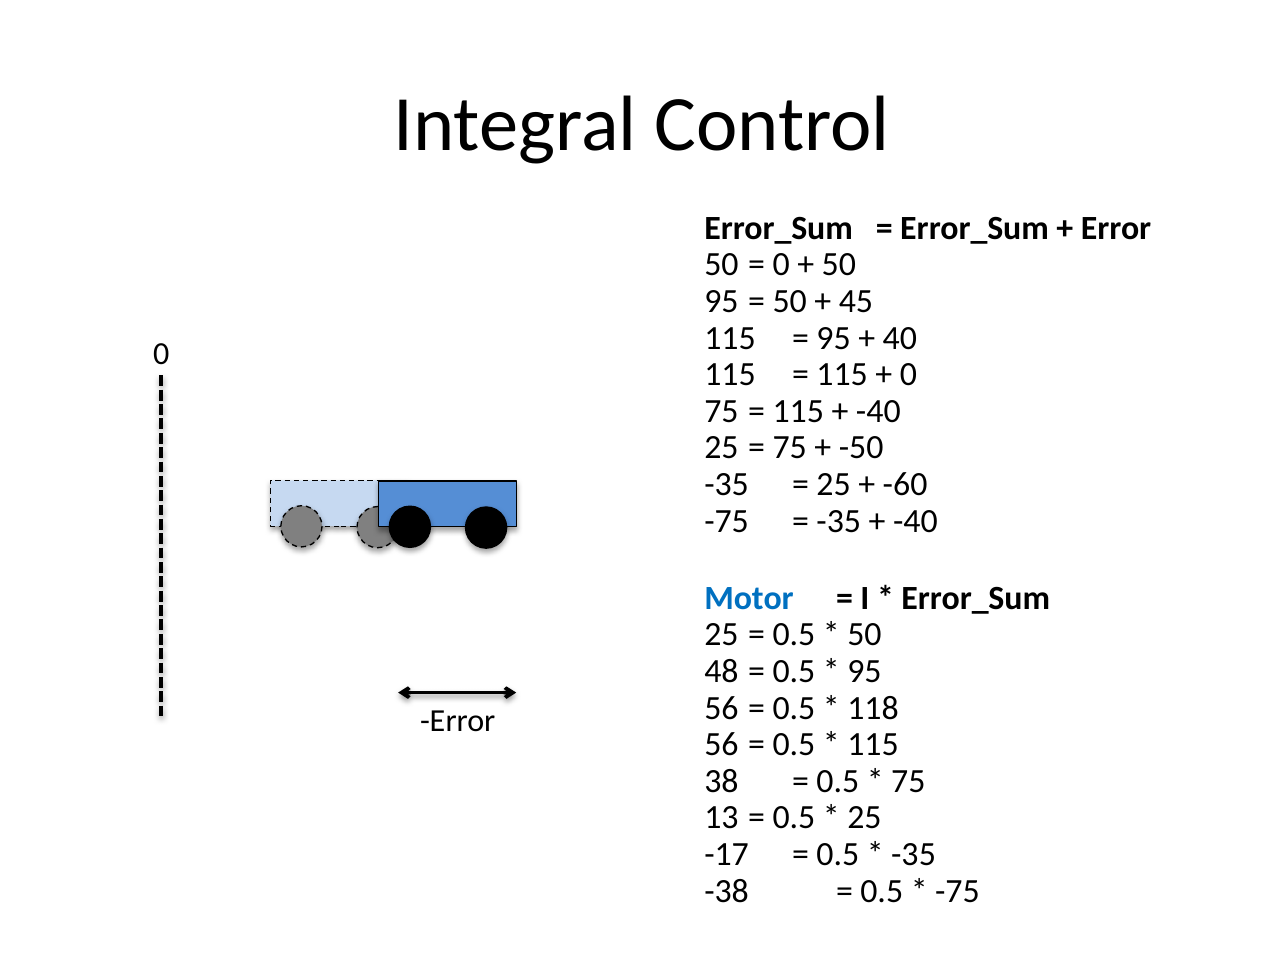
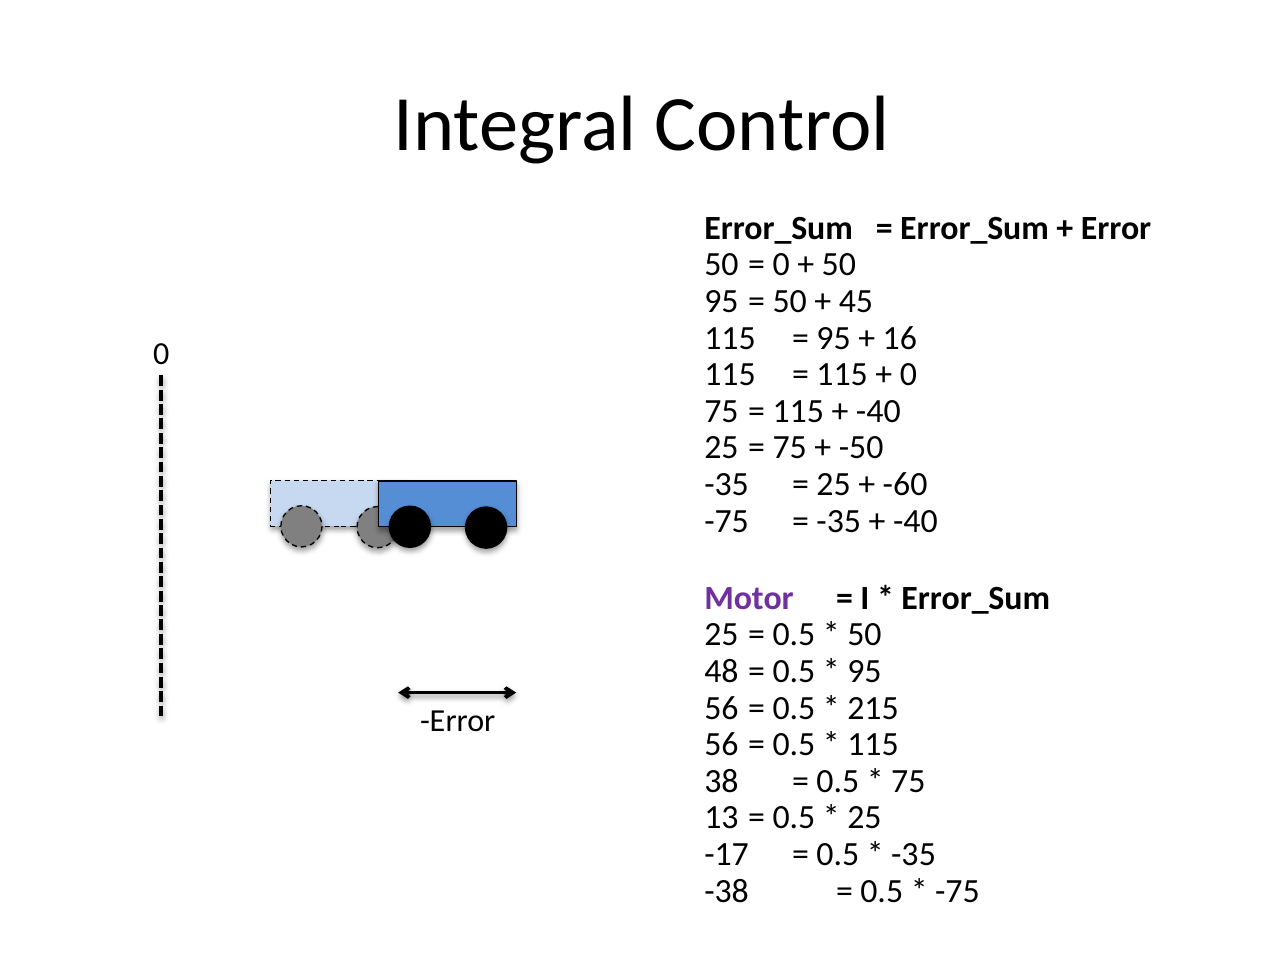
40: 40 -> 16
Motor colour: blue -> purple
118: 118 -> 215
